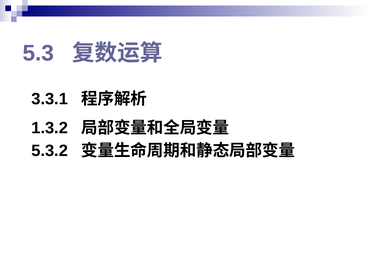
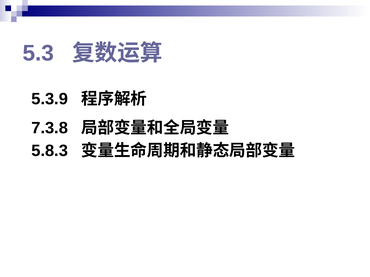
3.3.1: 3.3.1 -> 5.3.9
1.3.2: 1.3.2 -> 7.3.8
5.3.2: 5.3.2 -> 5.8.3
